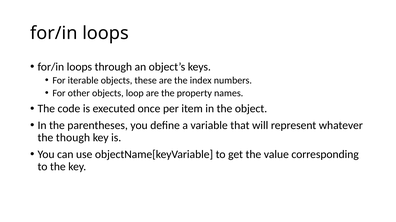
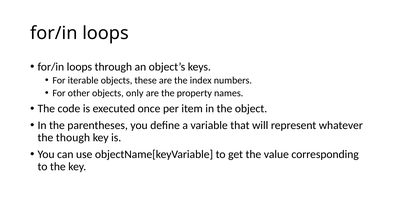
loop: loop -> only
